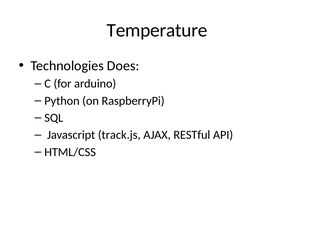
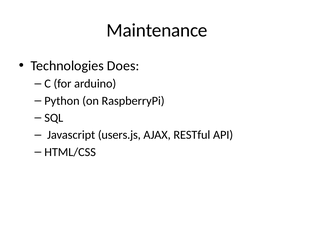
Temperature: Temperature -> Maintenance
track.js: track.js -> users.js
